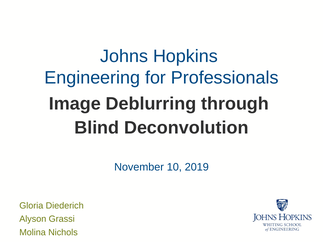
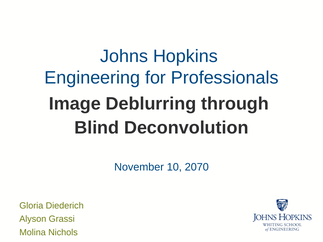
2019: 2019 -> 2070
